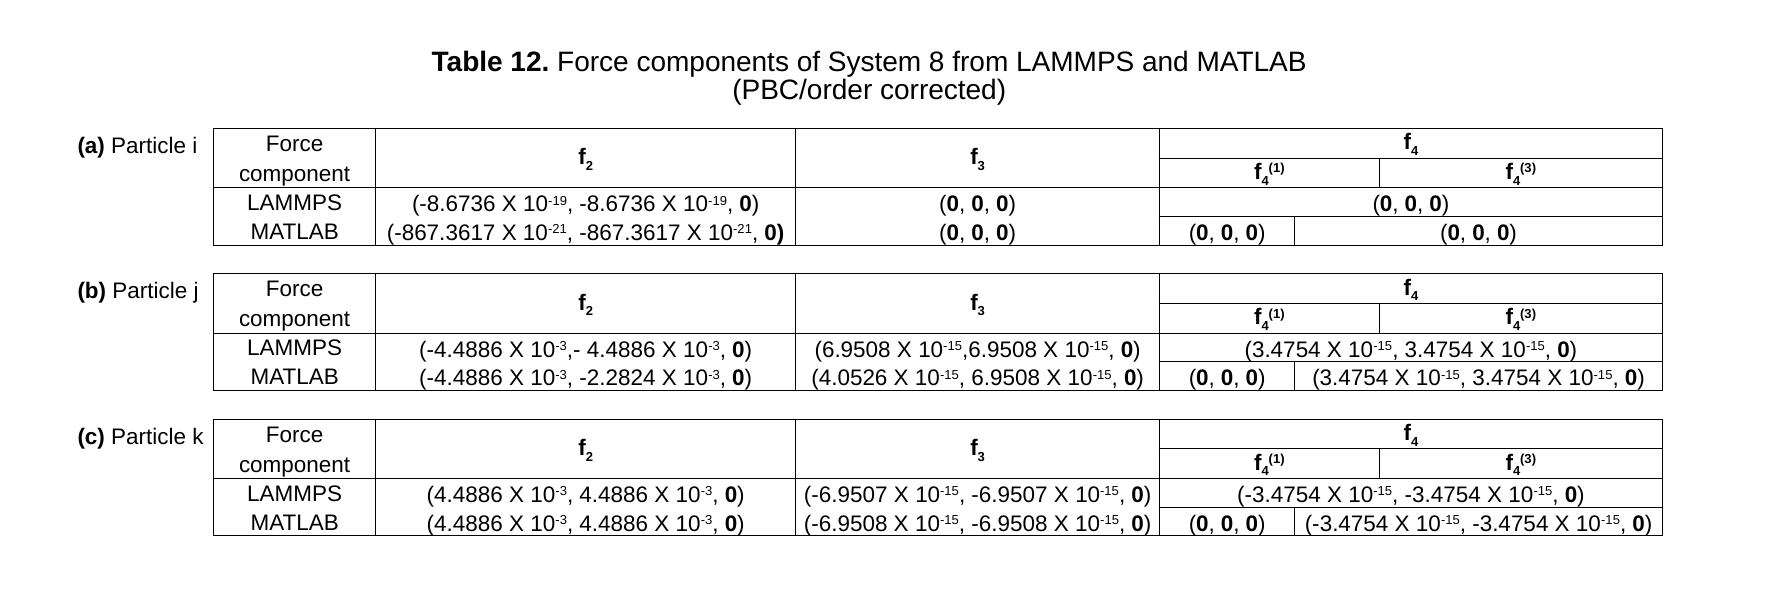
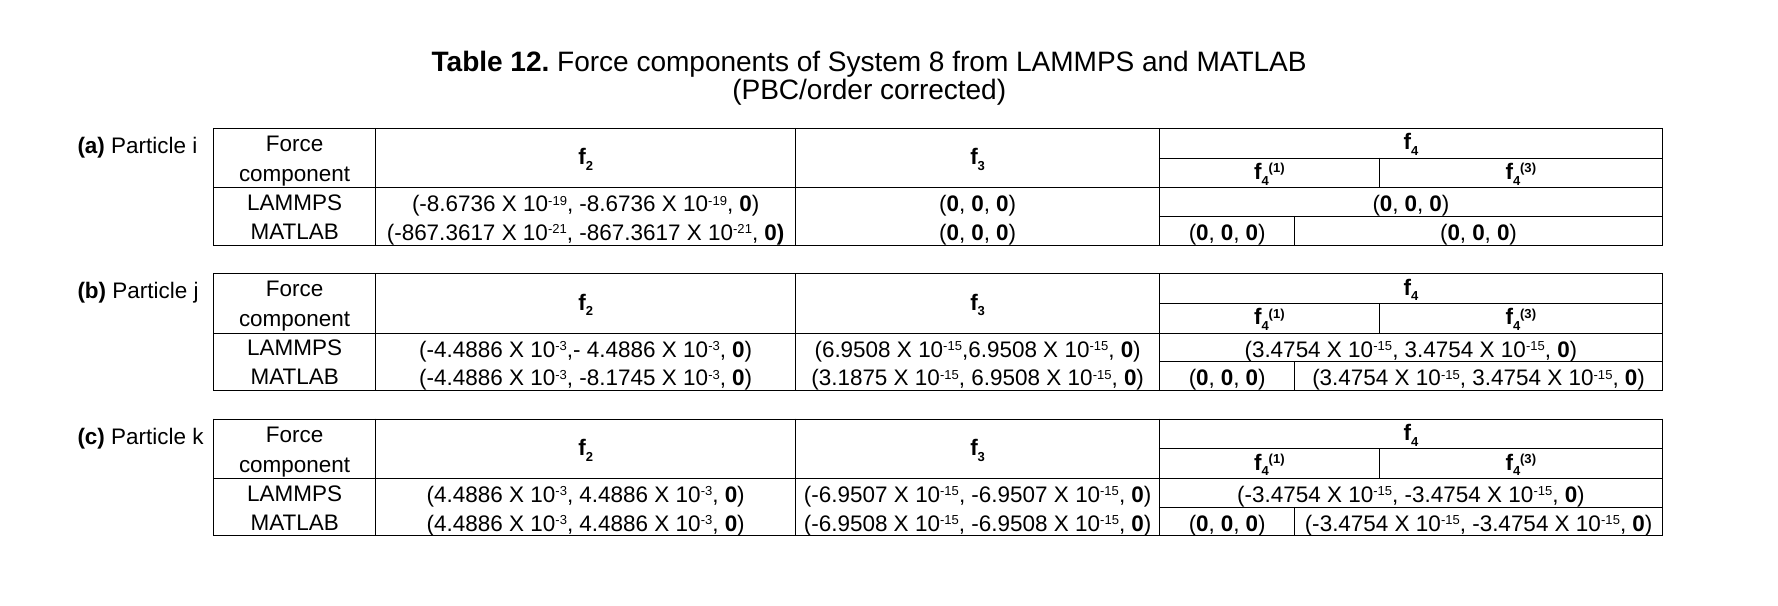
-2.2824: -2.2824 -> -8.1745
4.0526: 4.0526 -> 3.1875
